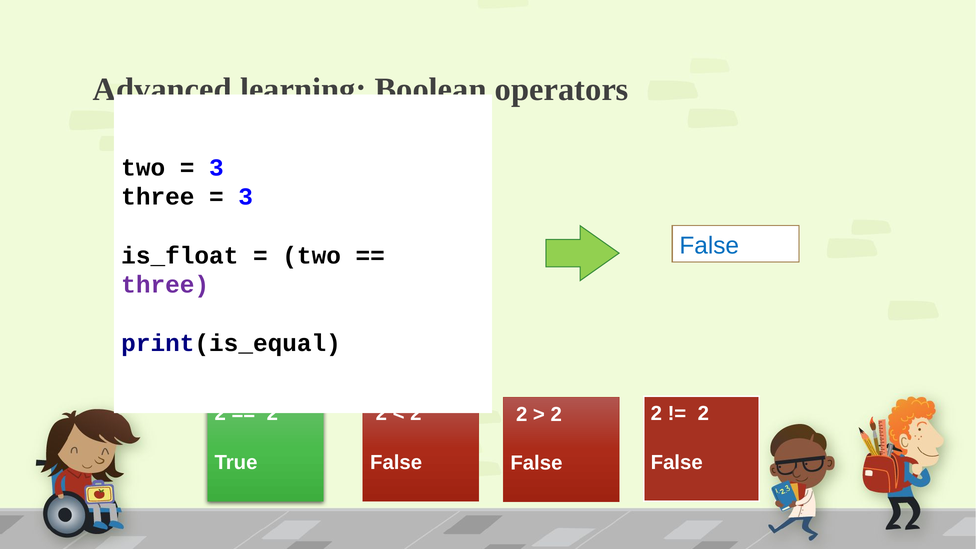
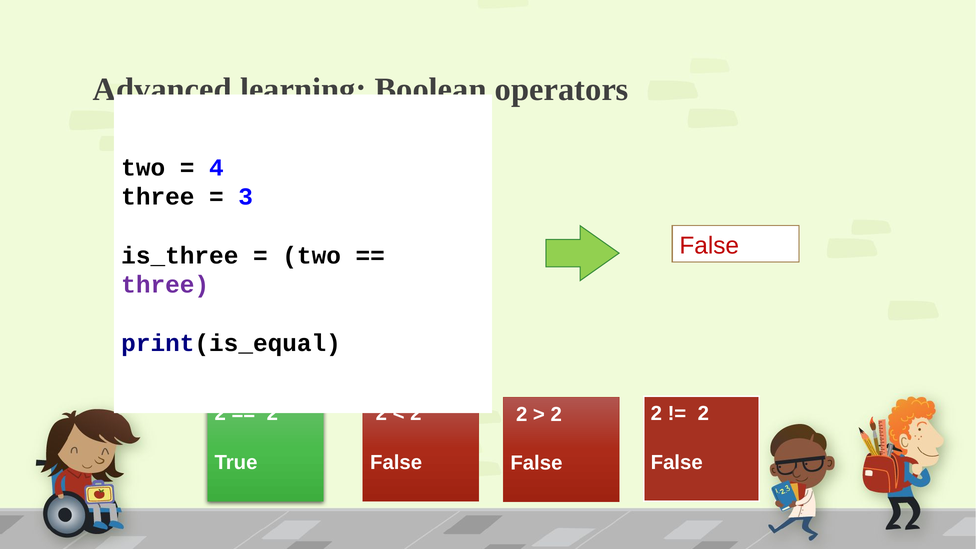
3 at (216, 168): 3 -> 4
False at (709, 246) colour: blue -> red
is_float: is_float -> is_three
